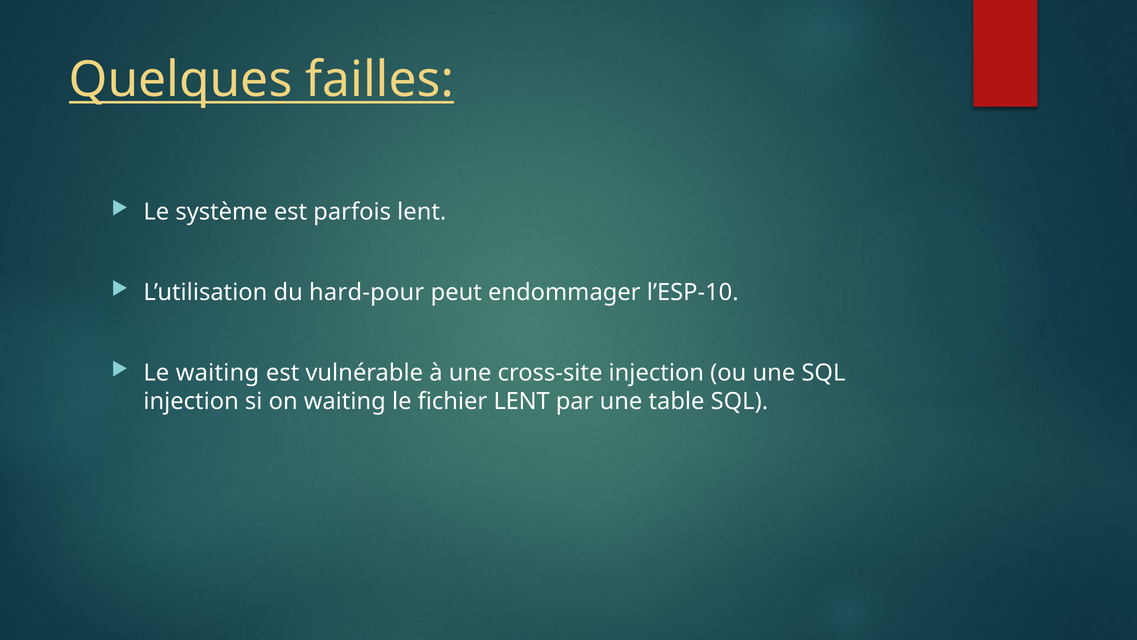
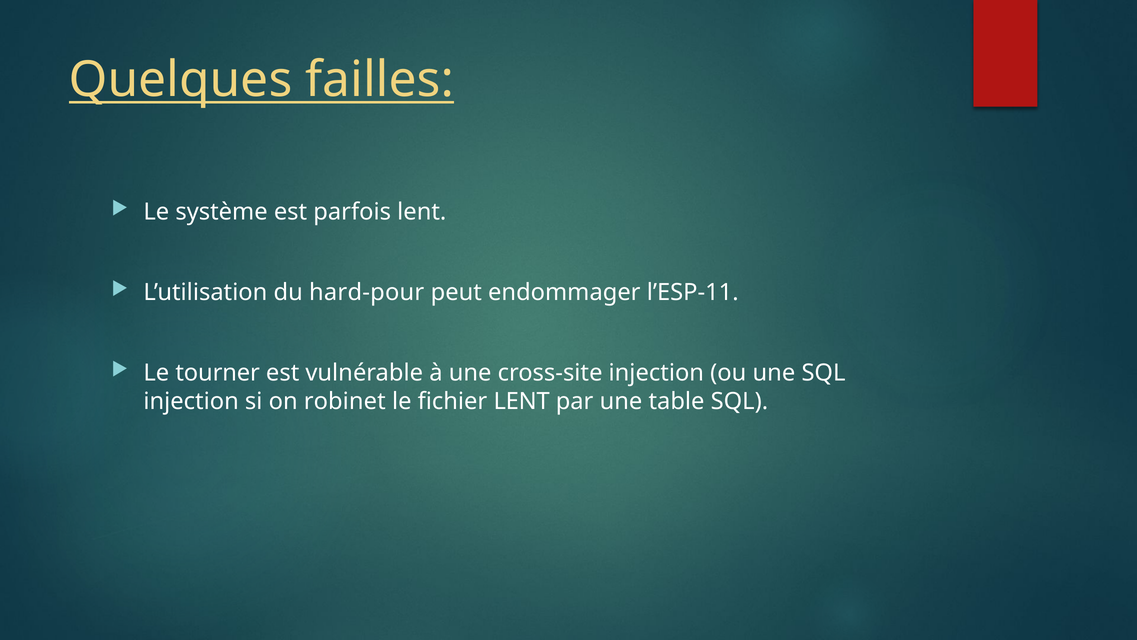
l’ESP-10: l’ESP-10 -> l’ESP-11
Le waiting: waiting -> tourner
on waiting: waiting -> robinet
